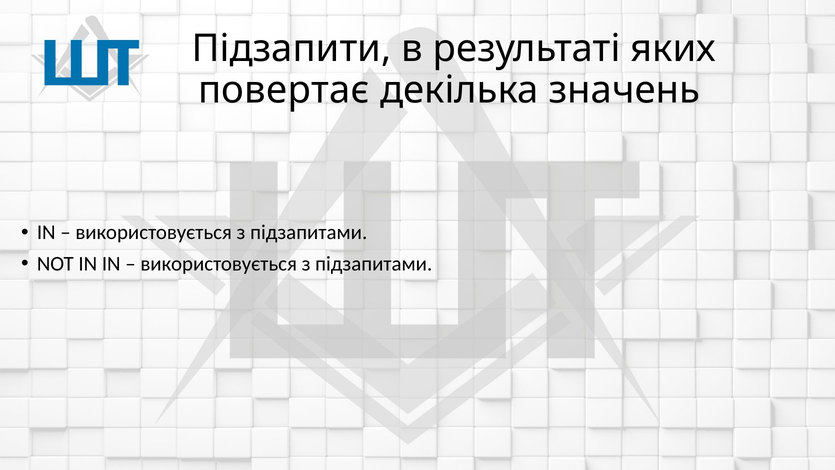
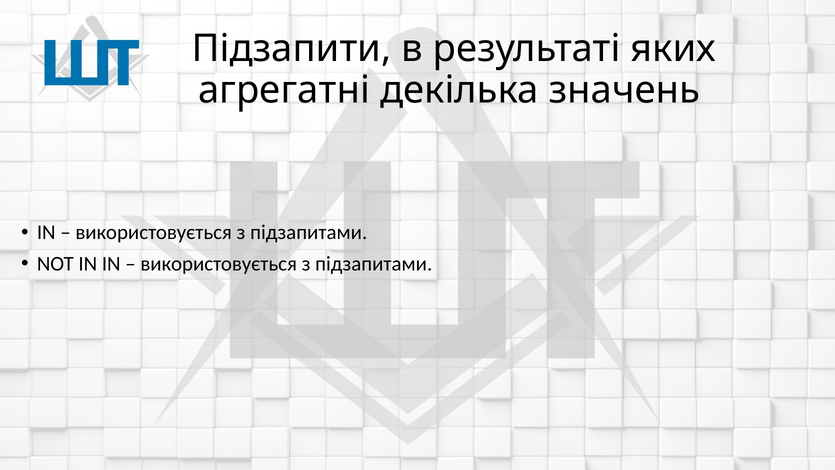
повертає: повертає -> агрегатні
